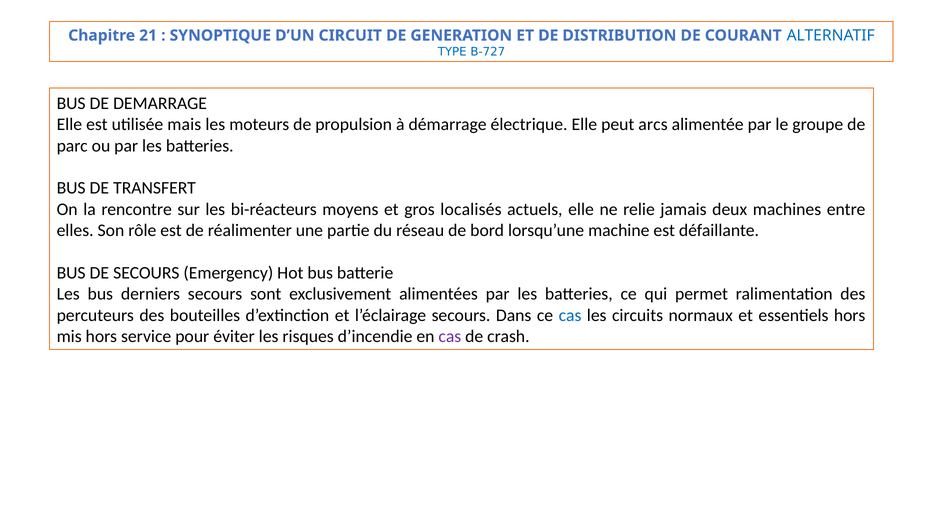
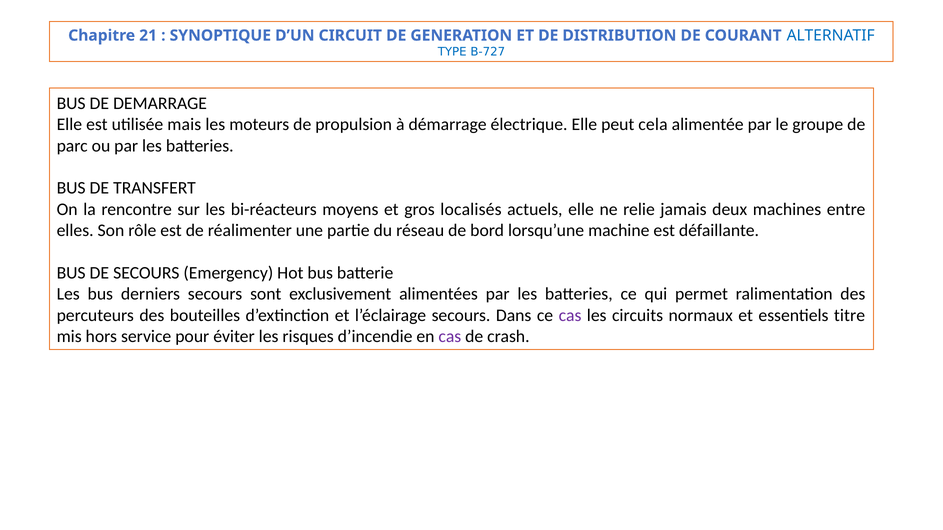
arcs: arcs -> cela
cas at (570, 316) colour: blue -> purple
essentiels hors: hors -> titre
